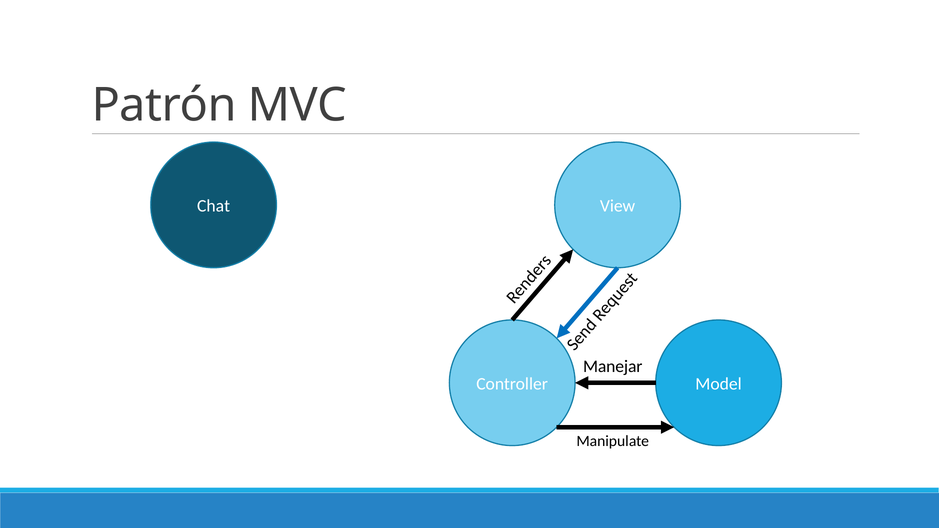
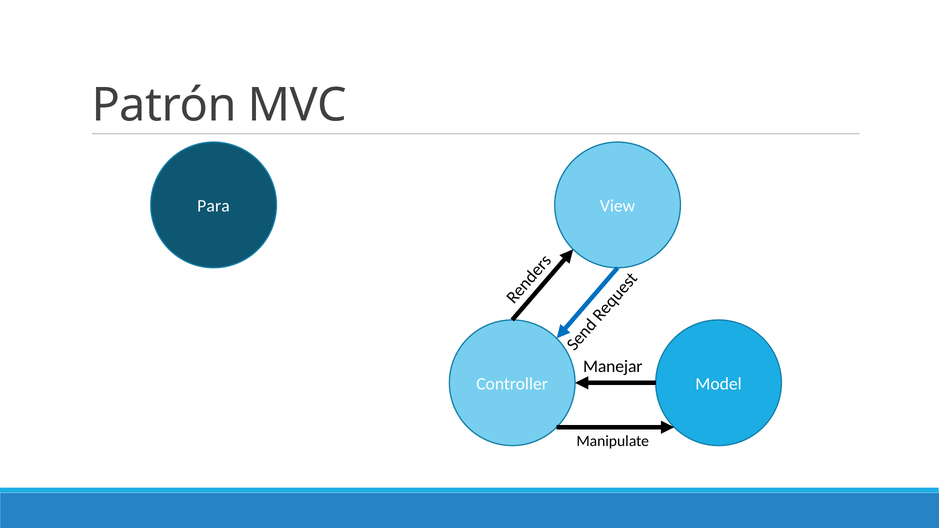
Chat: Chat -> Para
